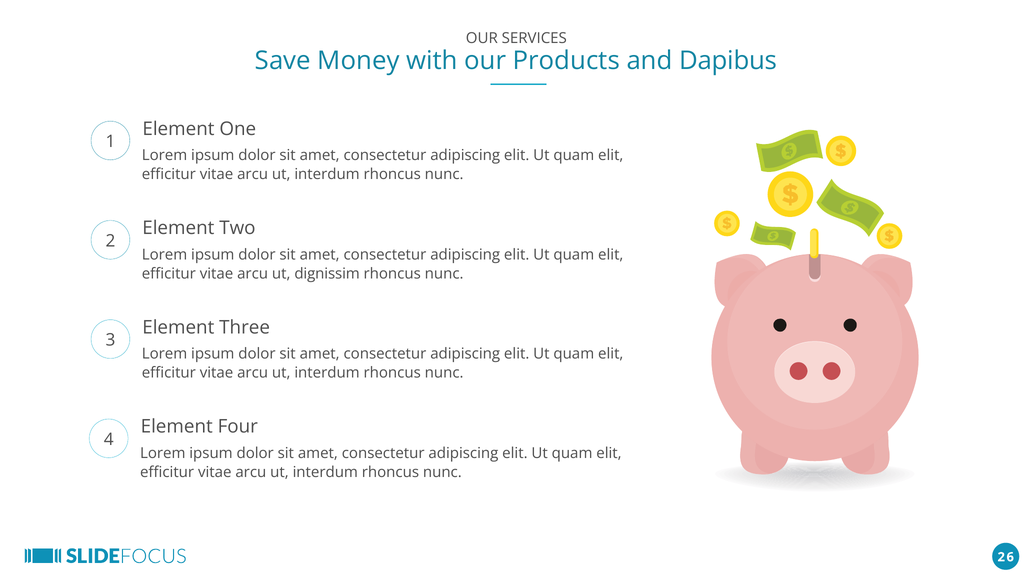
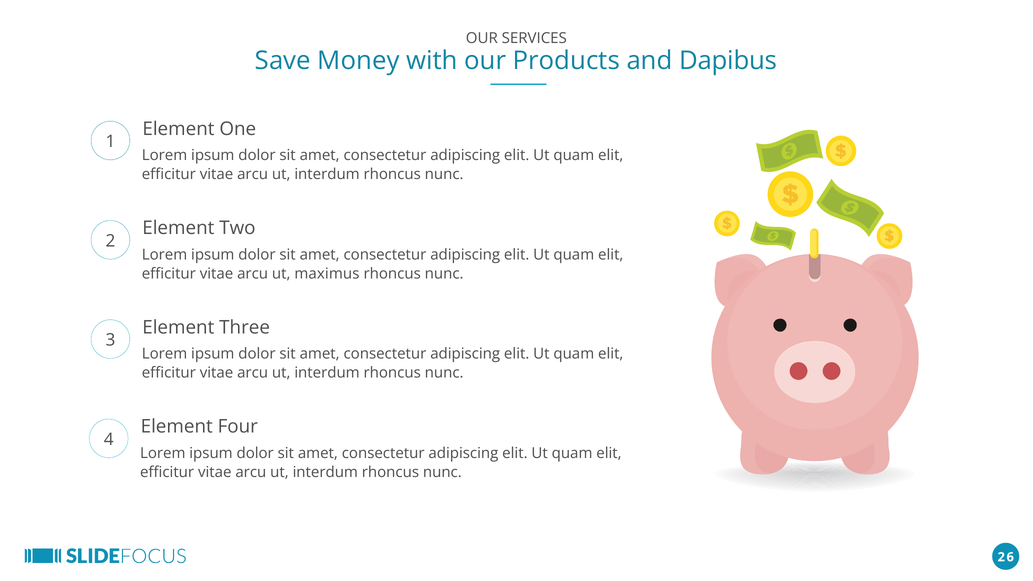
dignissim: dignissim -> maximus
